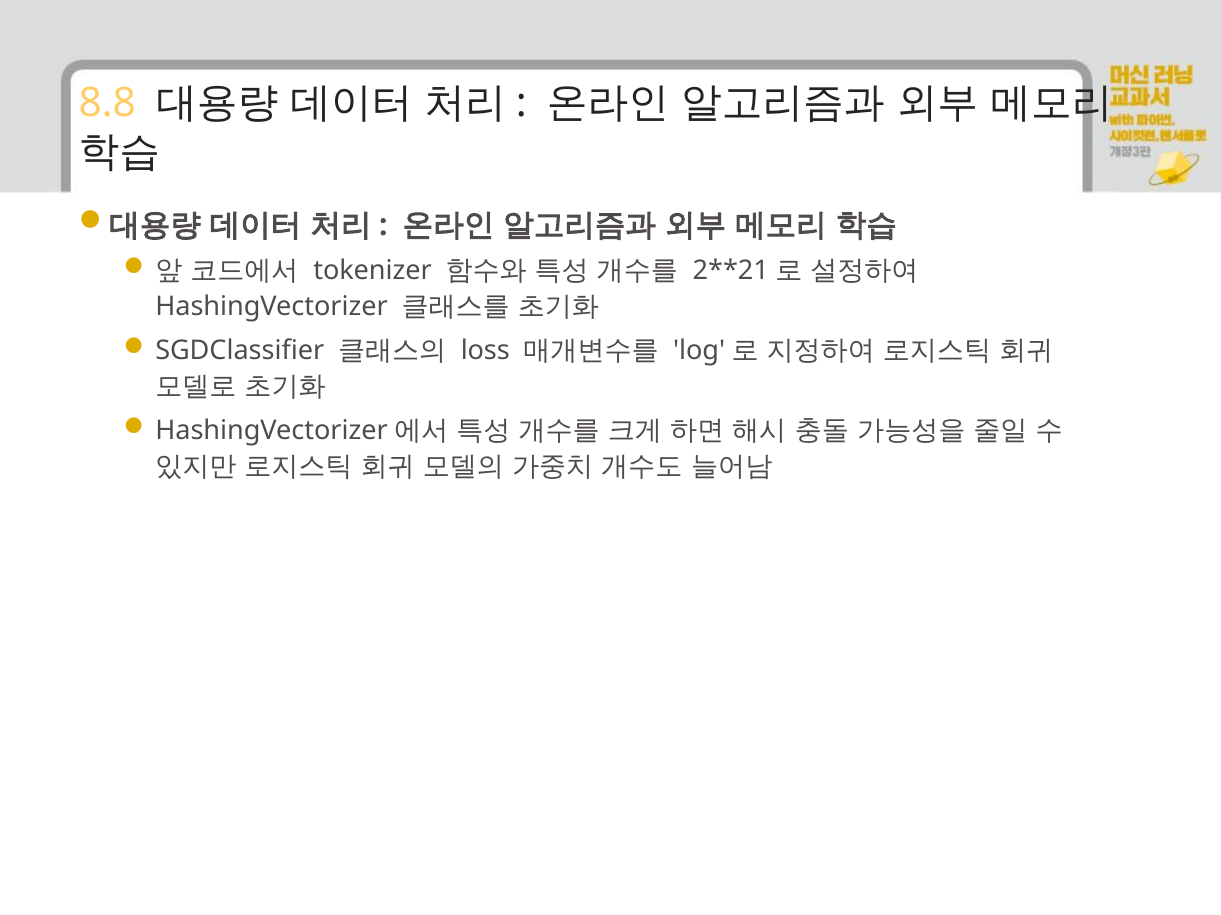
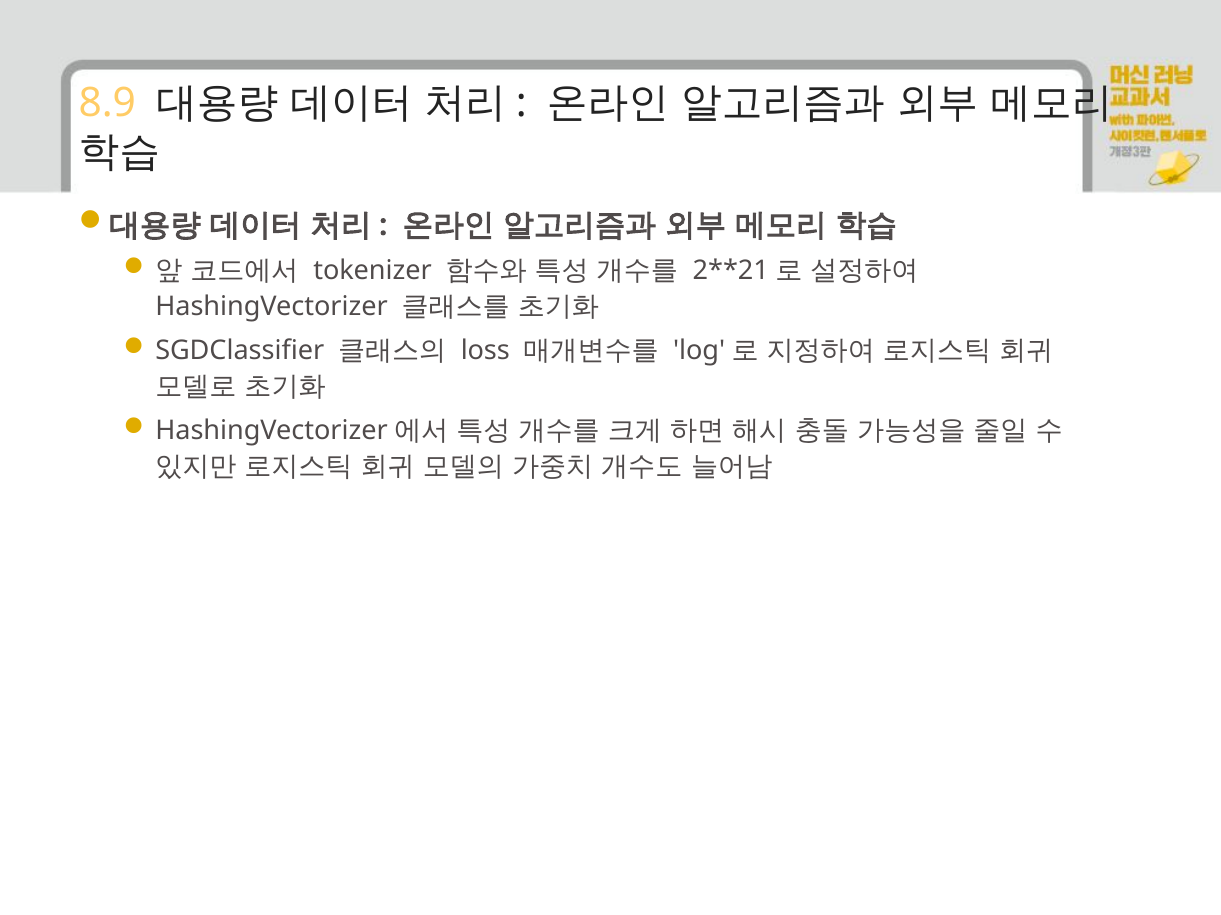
8.8: 8.8 -> 8.9
